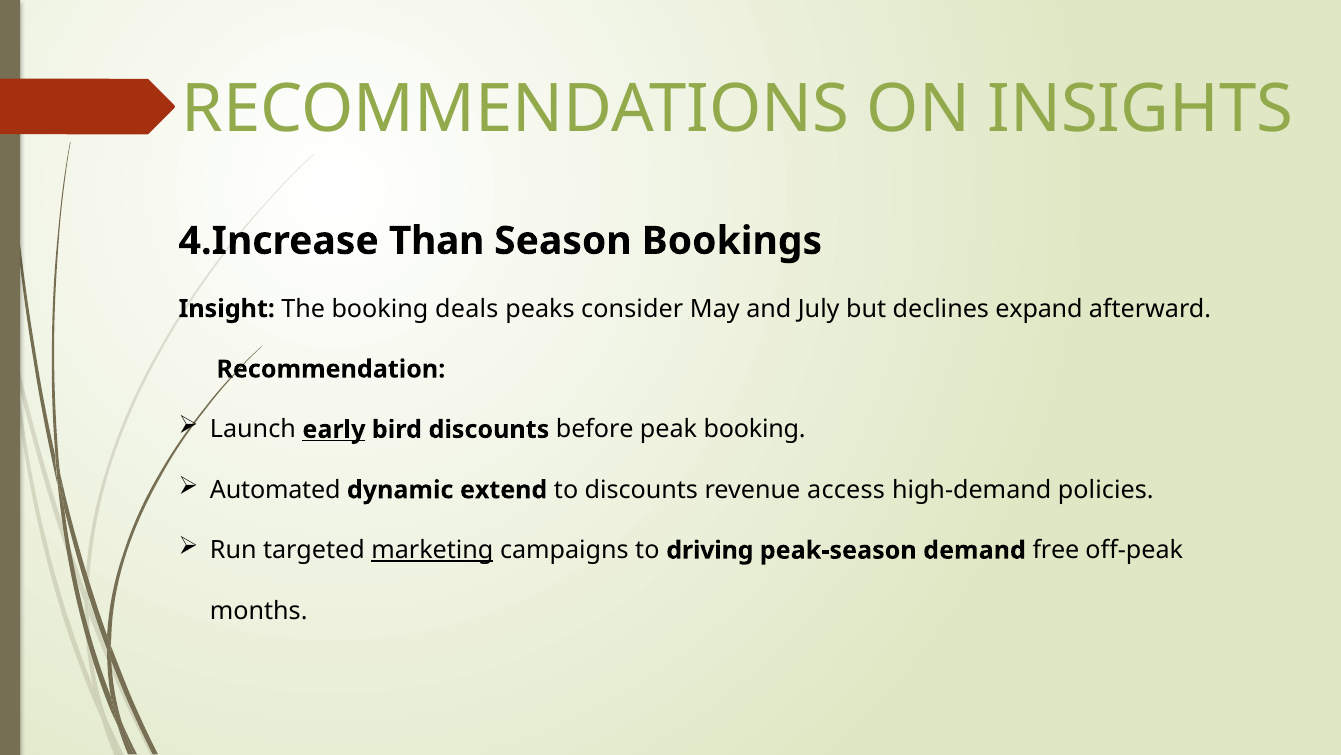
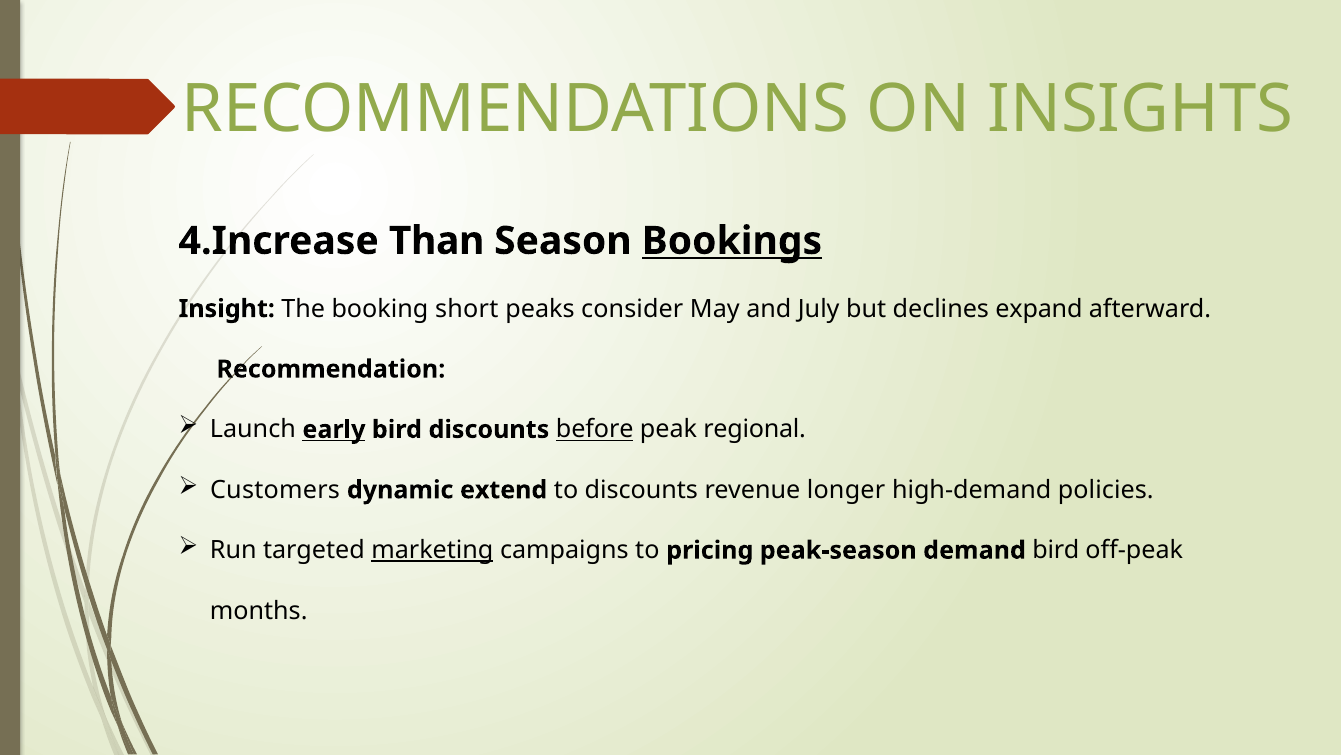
Bookings underline: none -> present
deals: deals -> short
before underline: none -> present
peak booking: booking -> regional
Automated: Automated -> Customers
access: access -> longer
driving: driving -> pricing
demand free: free -> bird
